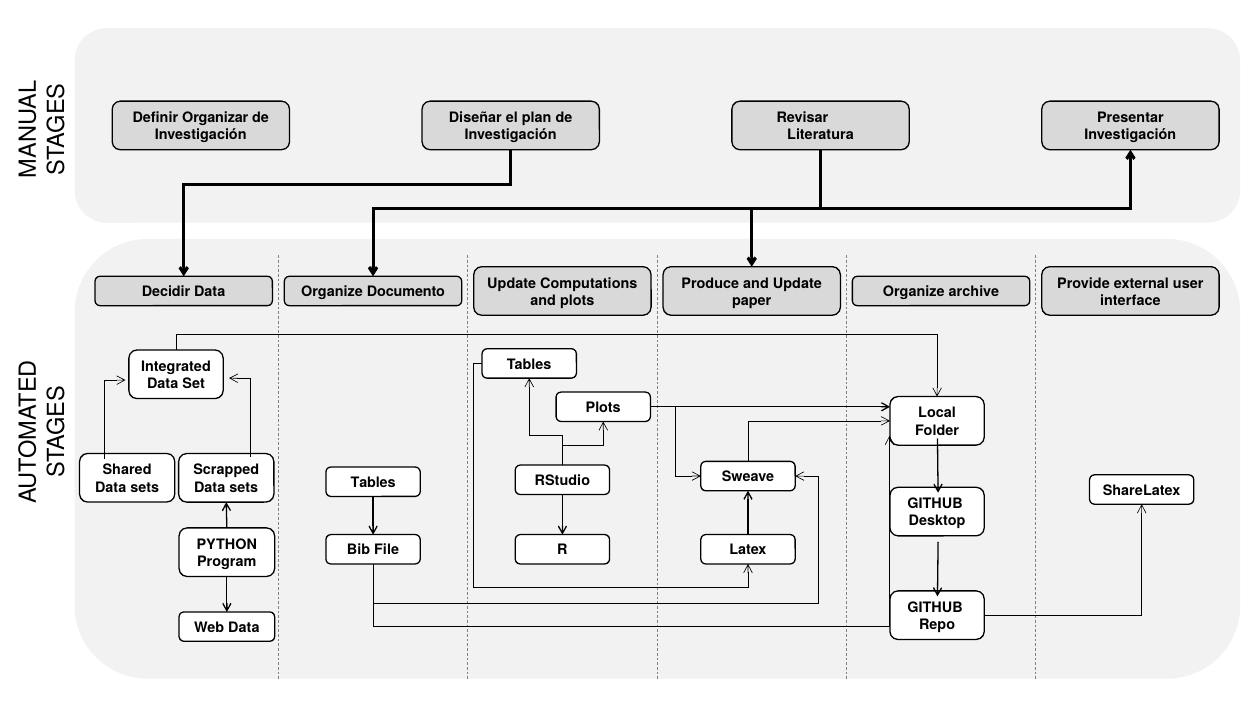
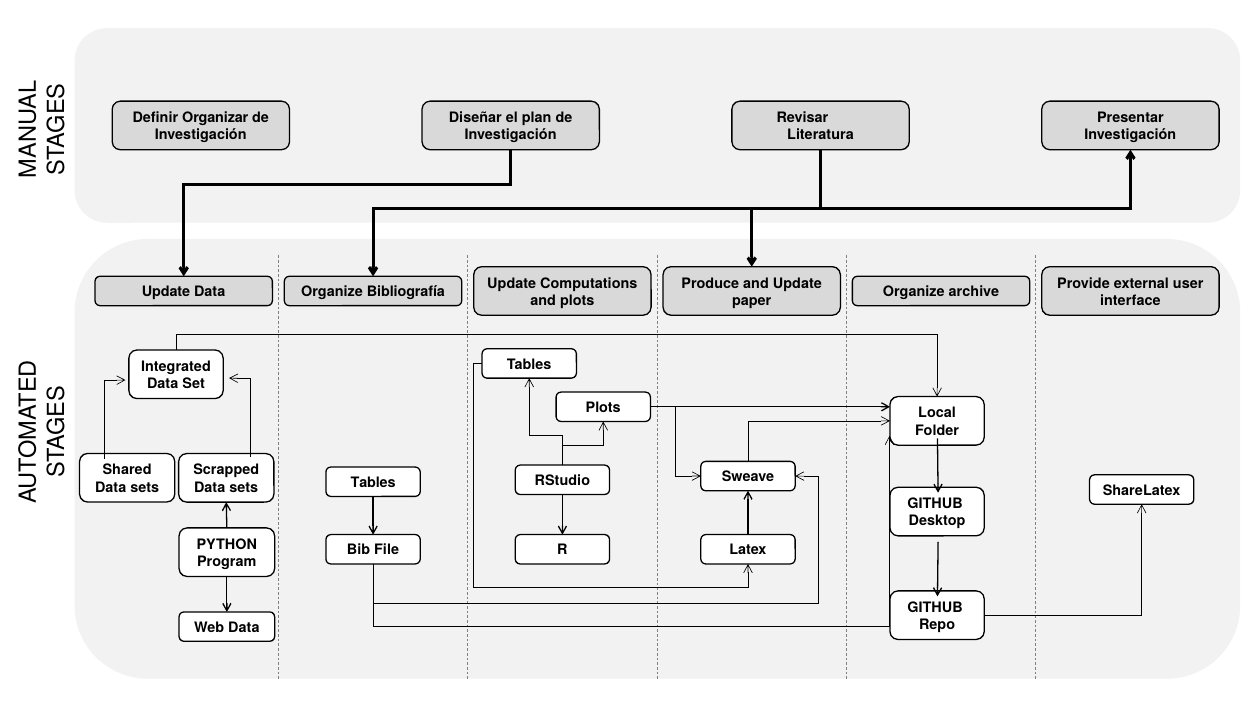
Decidir at (166, 292): Decidir -> Update
Documento: Documento -> Bibliografía
